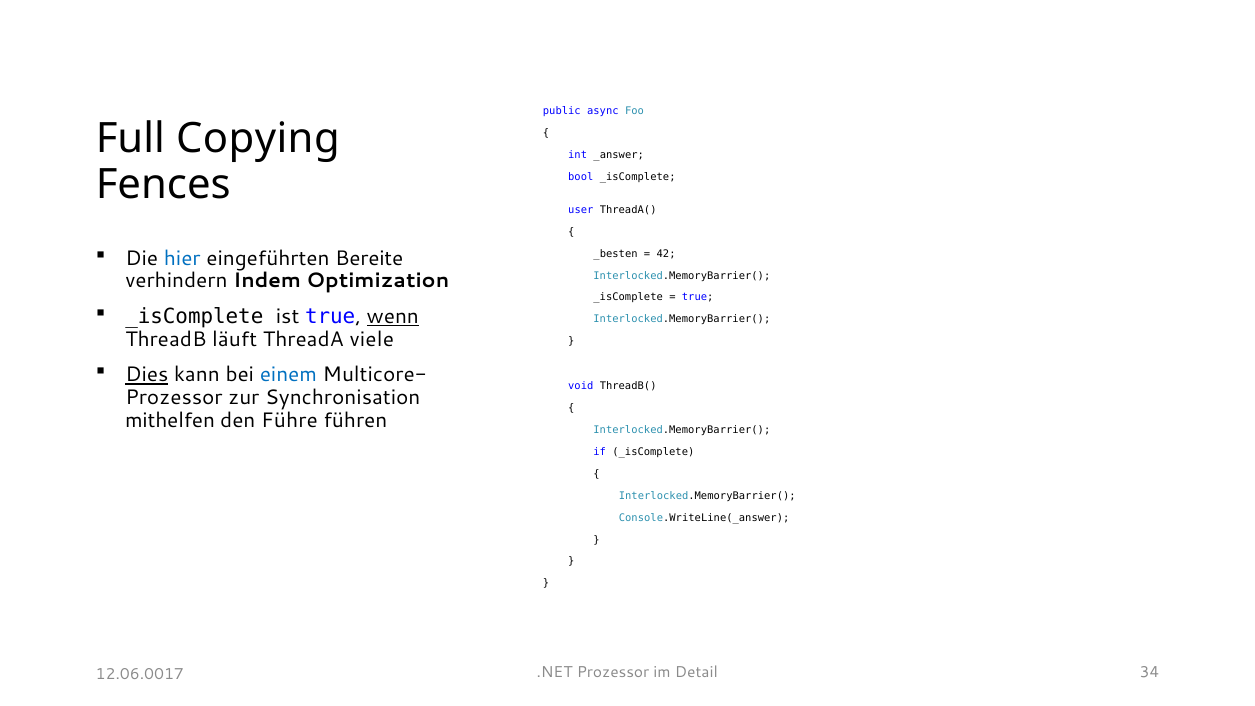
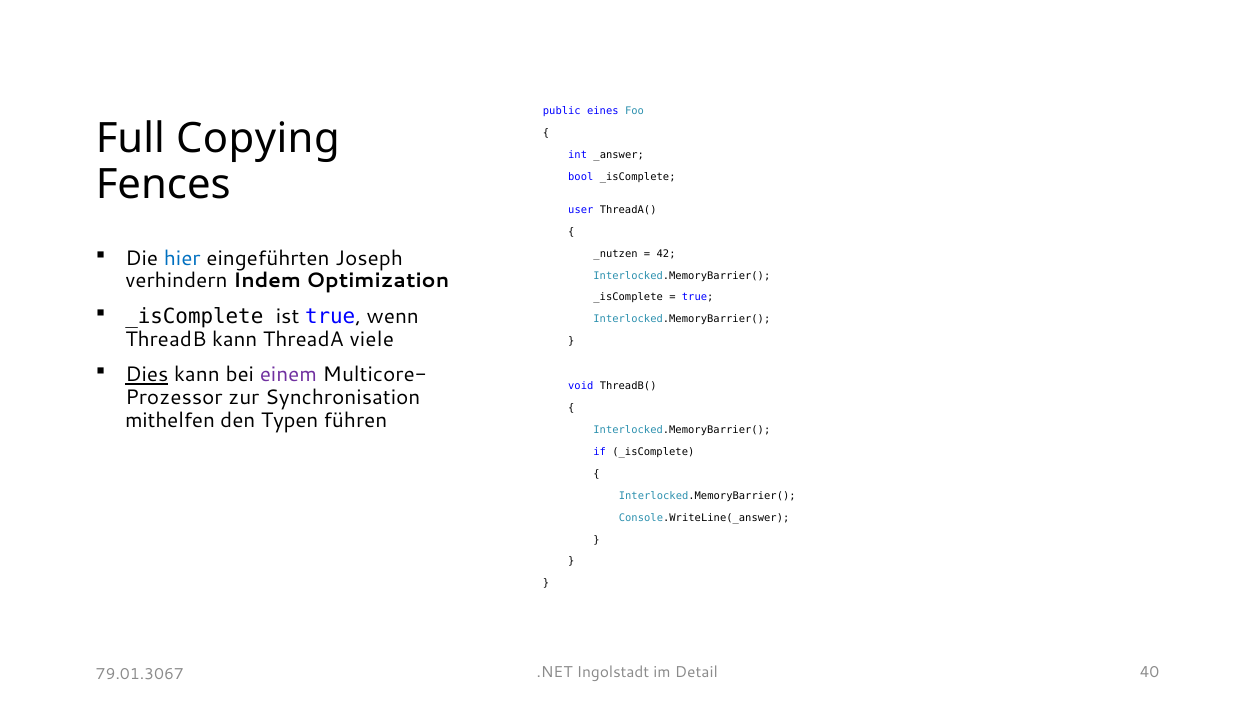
async: async -> eines
Bereite: Bereite -> Joseph
_besten: _besten -> _nutzen
wenn underline: present -> none
ThreadB läuft: läuft -> kann
einem colour: blue -> purple
Führe: Führe -> Typen
.NET Prozessor: Prozessor -> Ingolstadt
34: 34 -> 40
12.06.0017: 12.06.0017 -> 79.01.3067
